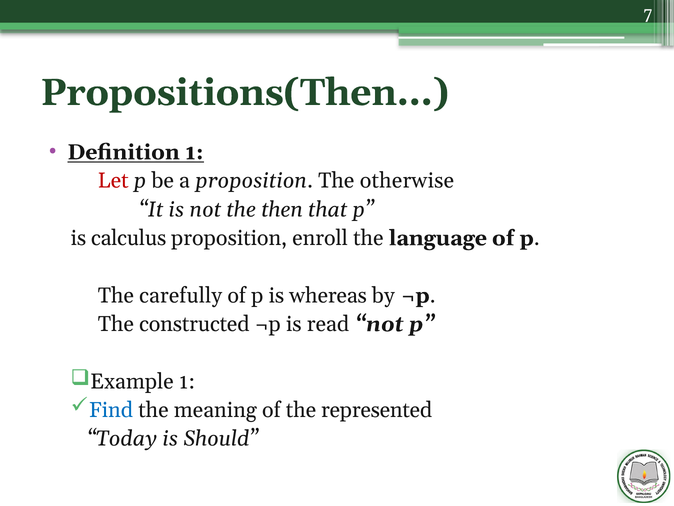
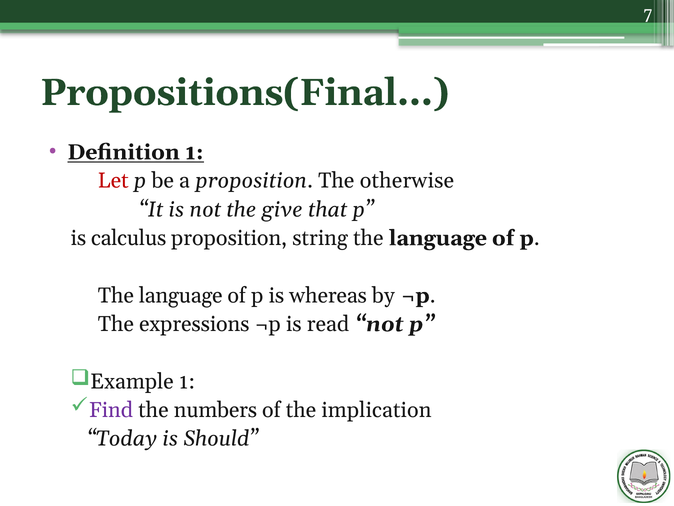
Propositions(Then: Propositions(Then -> Propositions(Final
then: then -> give
enroll: enroll -> string
carefully at (181, 295): carefully -> language
constructed: constructed -> expressions
Find colour: blue -> purple
meaning: meaning -> numbers
represented: represented -> implication
